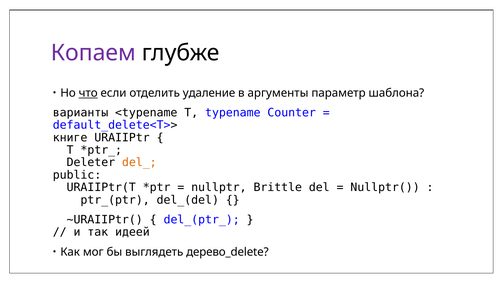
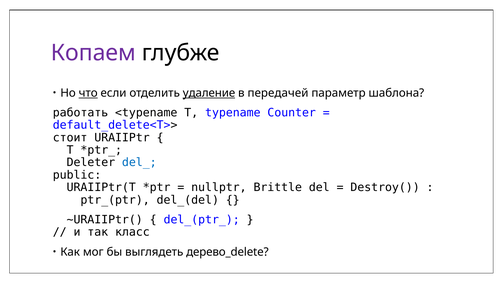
удаление underline: none -> present
аргументы: аргументы -> передачей
варианты: варианты -> работать
книге: книге -> стоит
del_ colour: orange -> blue
Nullptr(: Nullptr( -> Destroy(
идеей: идеей -> класс
